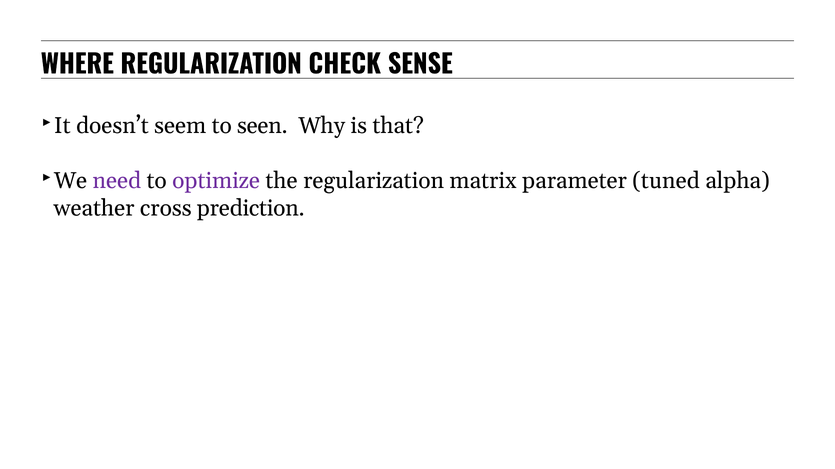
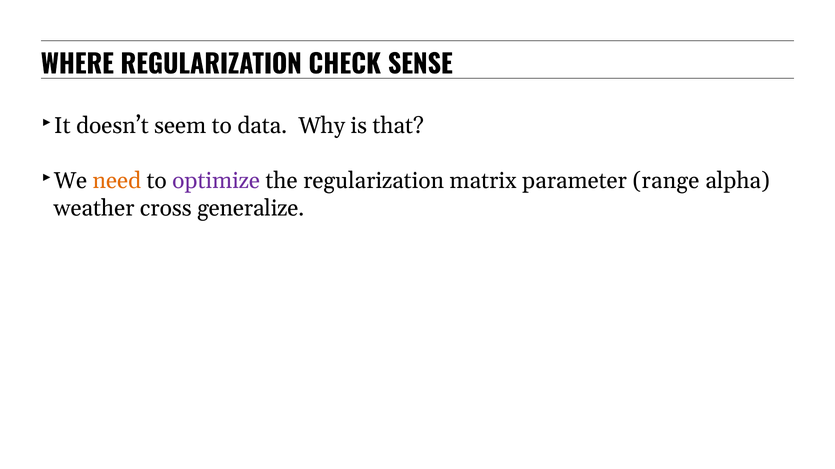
seen: seen -> data
need colour: purple -> orange
tuned: tuned -> range
prediction: prediction -> generalize
